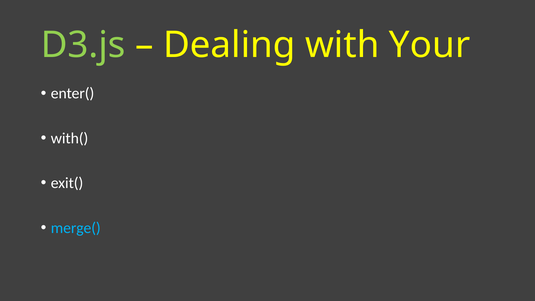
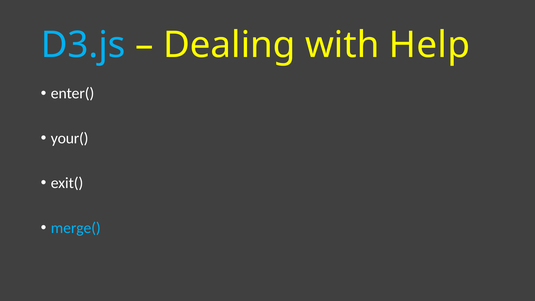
D3.js colour: light green -> light blue
Your: Your -> Help
with(: with( -> your(
